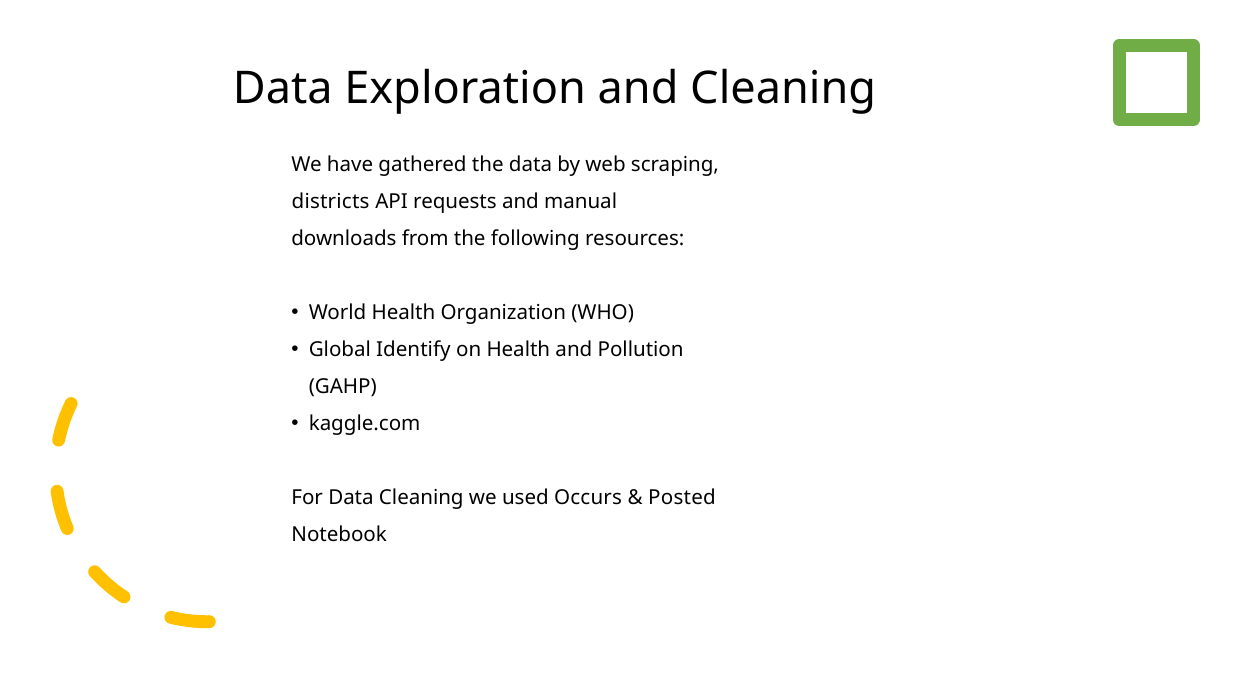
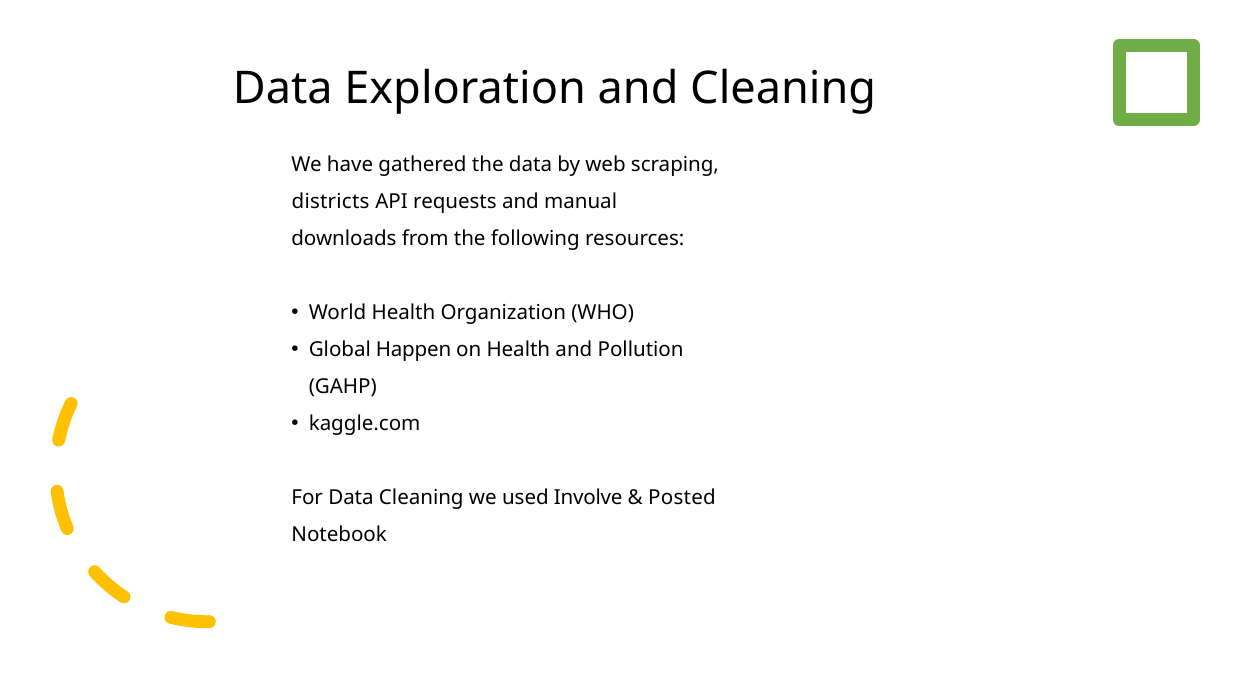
Identify: Identify -> Happen
Occurs: Occurs -> Involve
